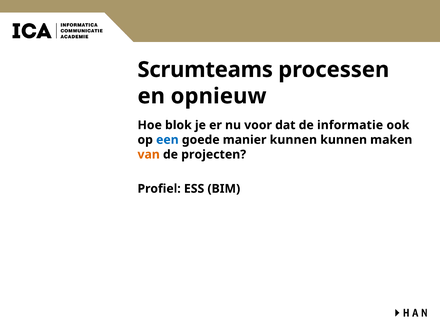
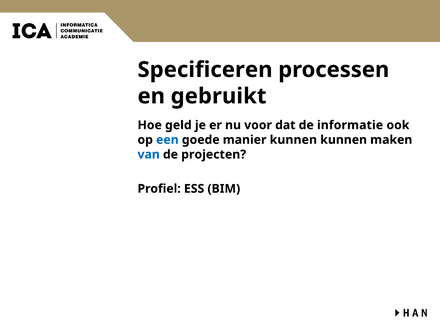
Scrumteams: Scrumteams -> Specificeren
opnieuw: opnieuw -> gebruikt
blok: blok -> geld
van colour: orange -> blue
